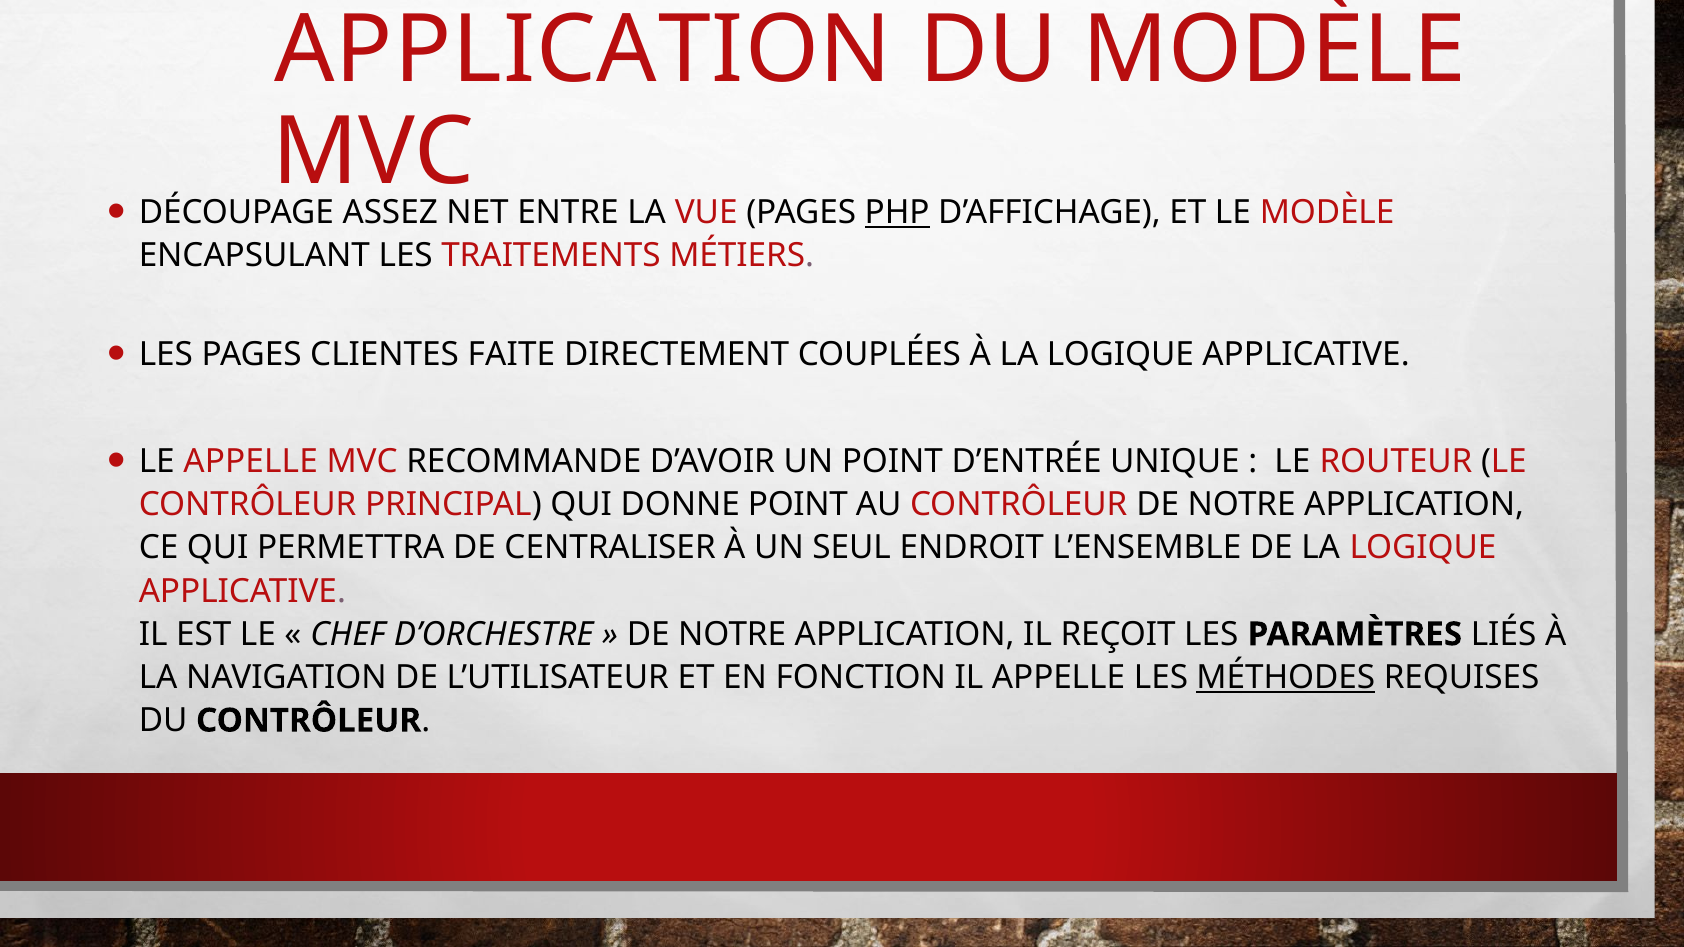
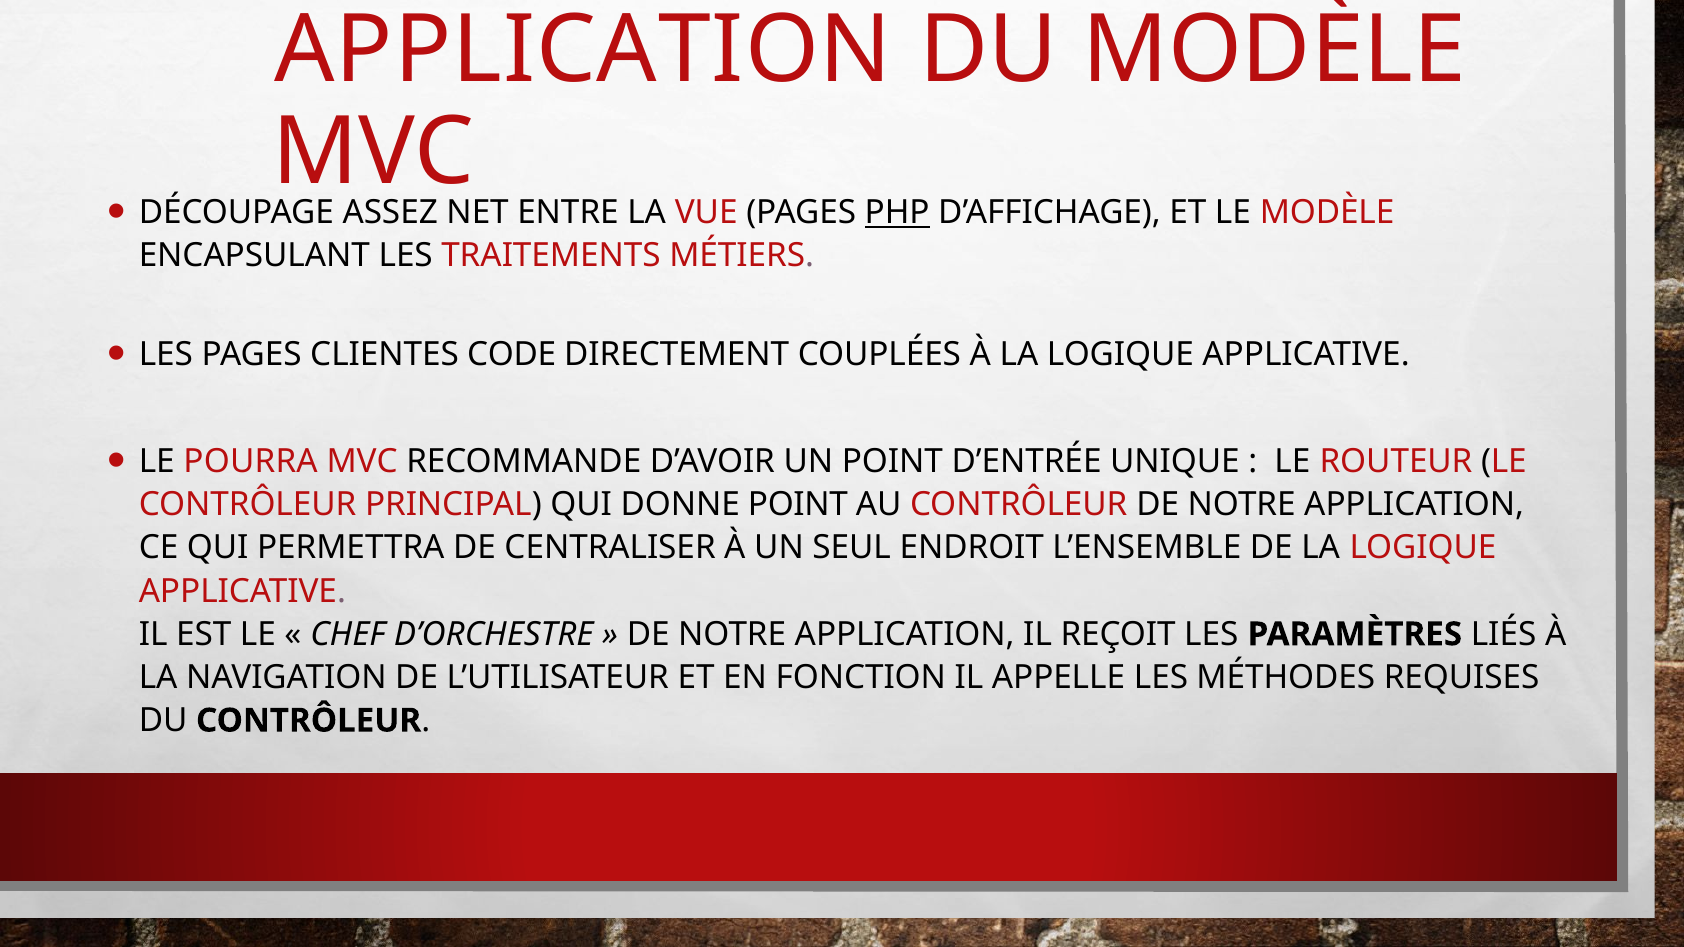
FAITE: FAITE -> CODE
LE APPELLE: APPELLE -> POURRA
MÉTHODES underline: present -> none
